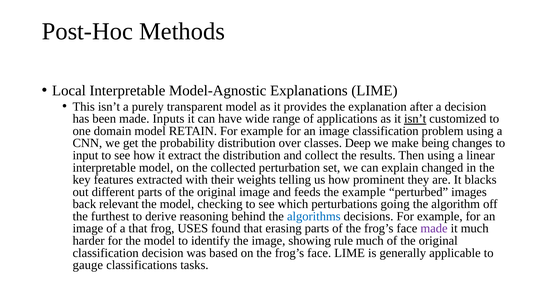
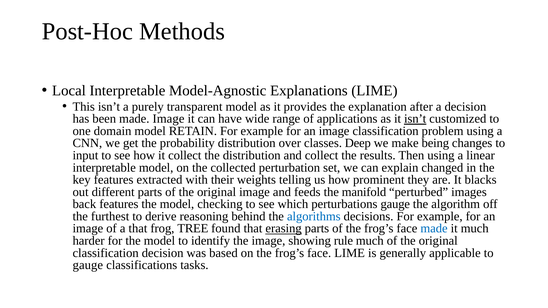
made Inputs: Inputs -> Image
it extract: extract -> collect
the example: example -> manifold
back relevant: relevant -> features
perturbations going: going -> gauge
USES: USES -> TREE
erasing underline: none -> present
made at (434, 229) colour: purple -> blue
